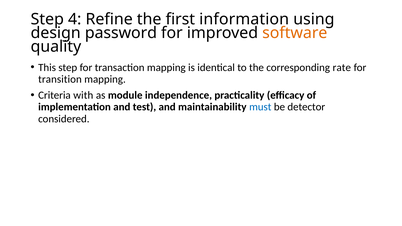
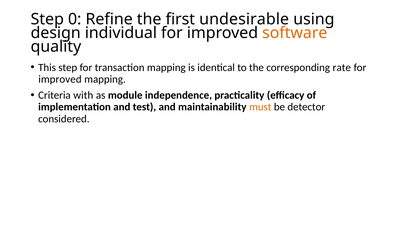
4: 4 -> 0
information: information -> undesirable
password: password -> individual
transition at (60, 79): transition -> improved
must colour: blue -> orange
